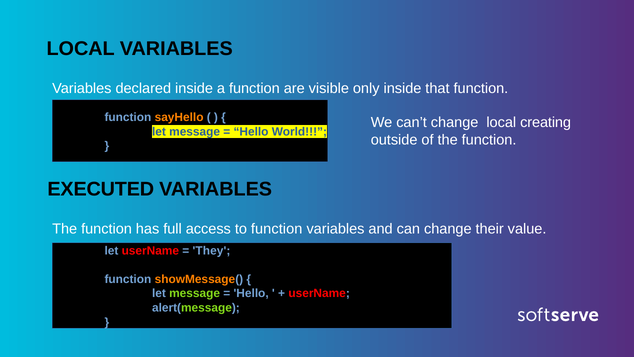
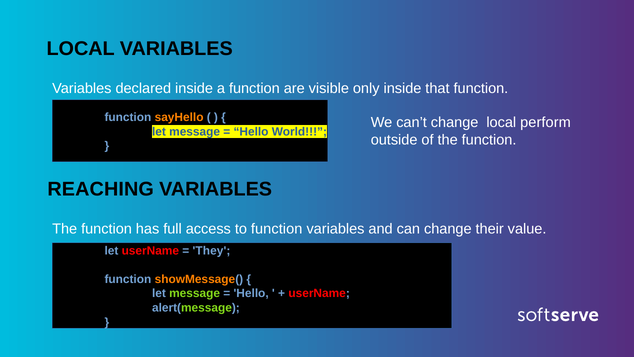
creating: creating -> perform
EXECUTED: EXECUTED -> REACHING
